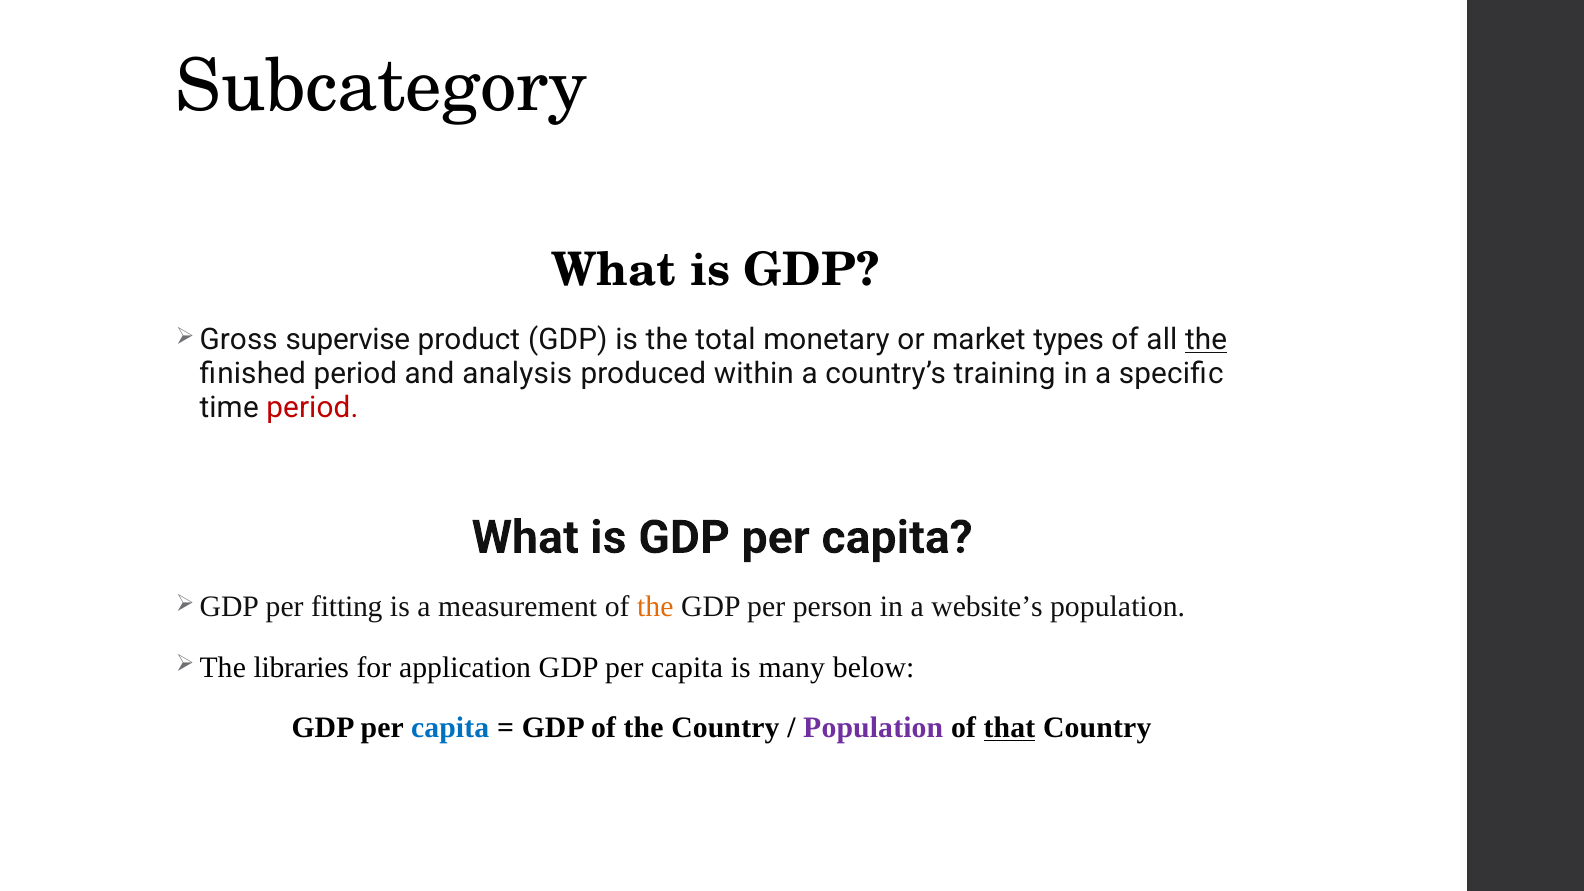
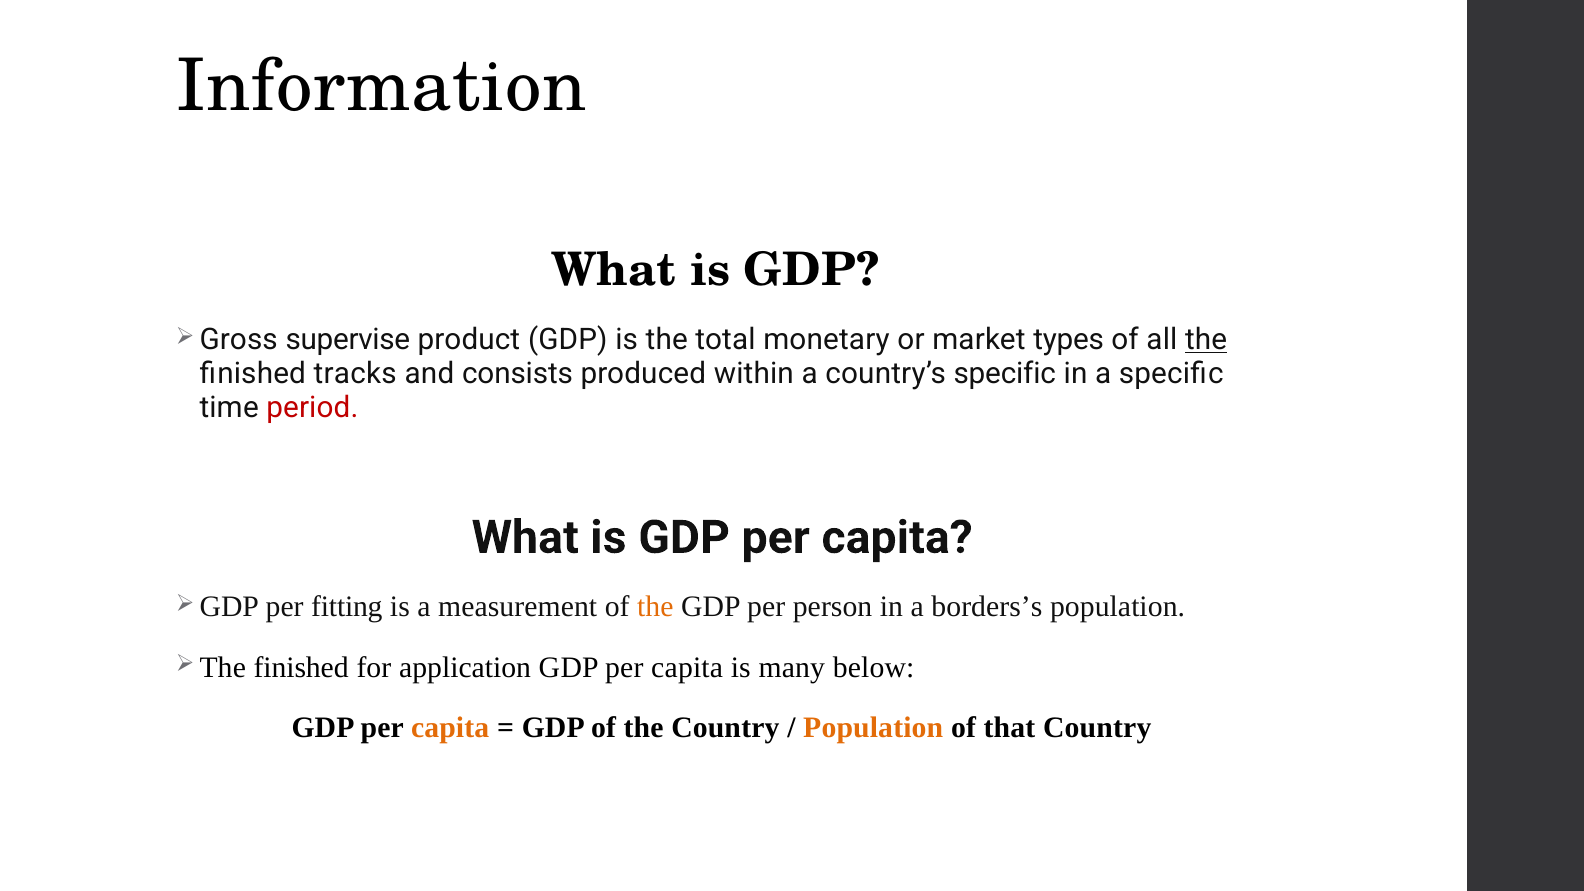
Subcategory: Subcategory -> Information
finished period: period -> tracks
analysis: analysis -> consists
country’s training: training -> specific
website’s: website’s -> borders’s
libraries at (301, 667): libraries -> finished
capita at (450, 728) colour: blue -> orange
Population at (873, 728) colour: purple -> orange
that underline: present -> none
